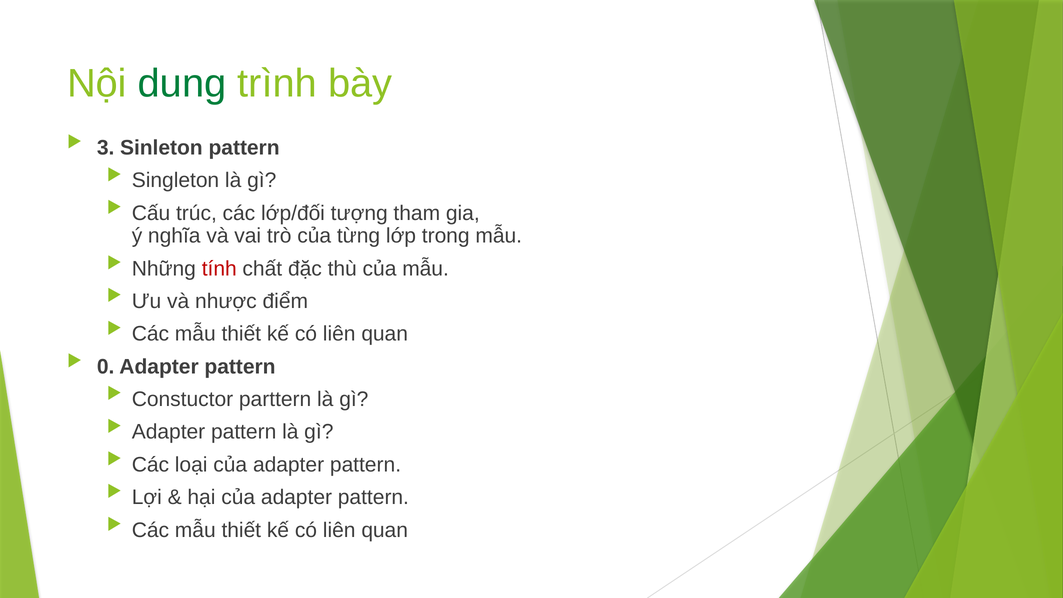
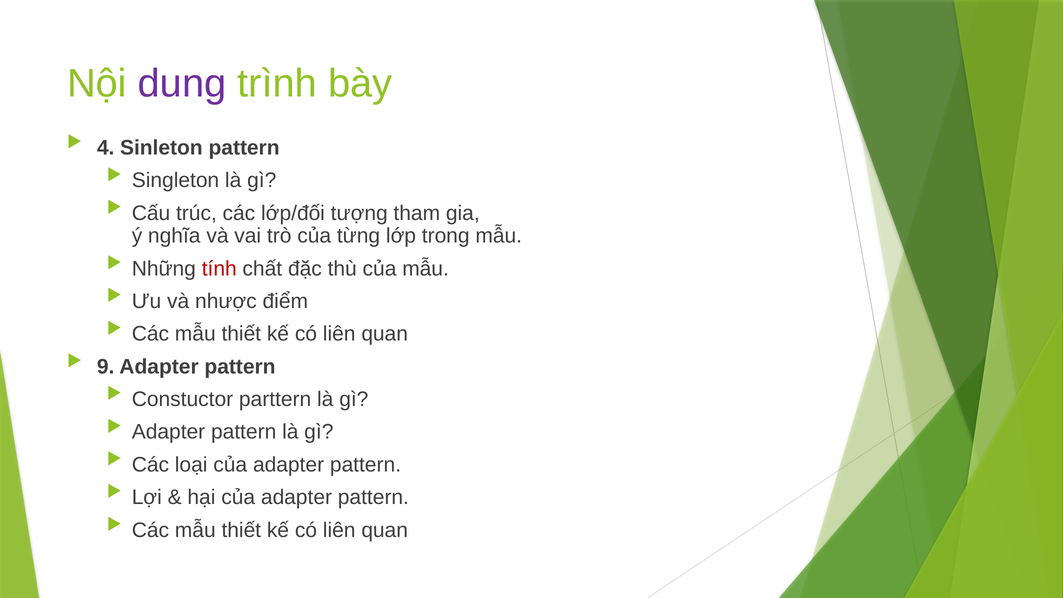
dung colour: green -> purple
3: 3 -> 4
0: 0 -> 9
